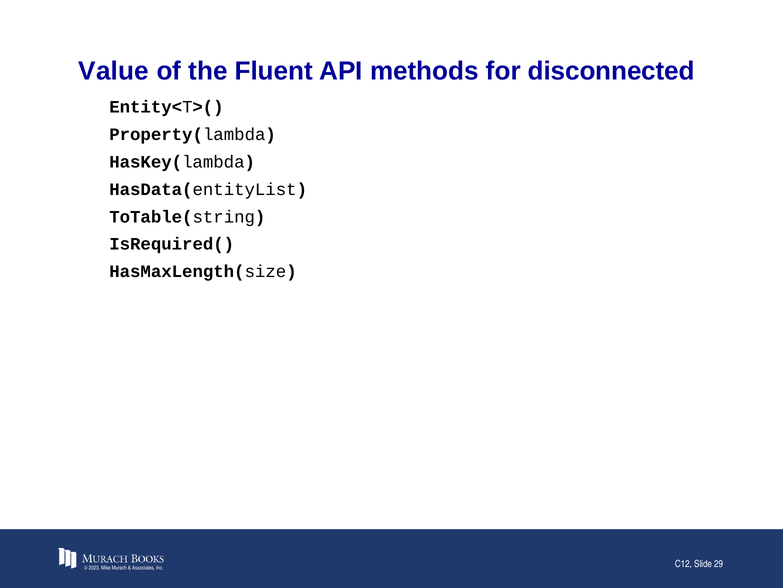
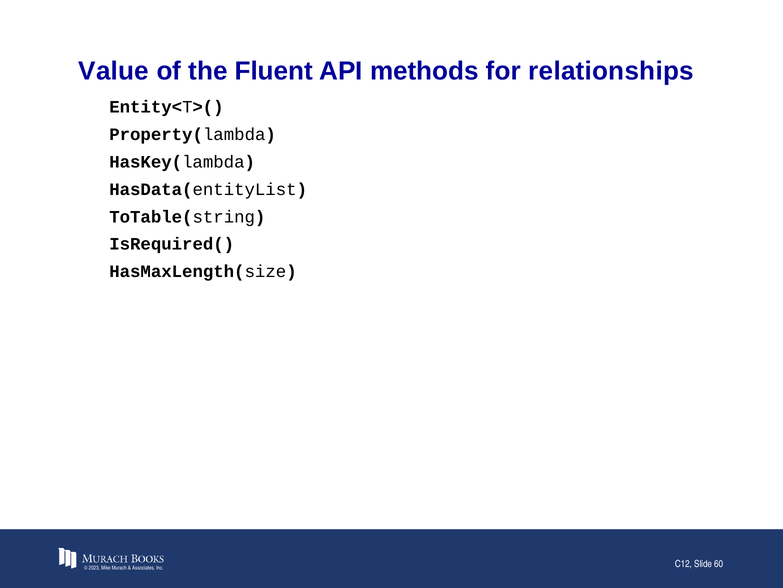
disconnected: disconnected -> relationships
29: 29 -> 60
